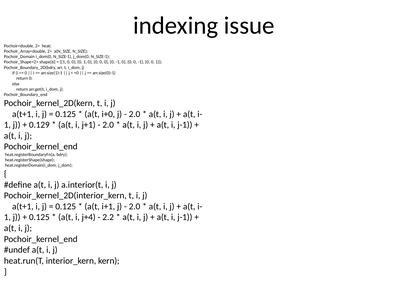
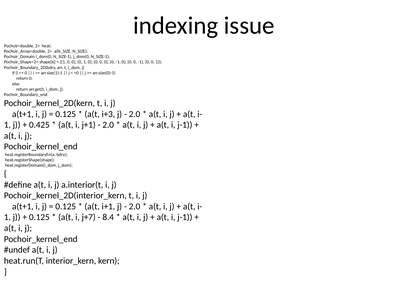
i+0: i+0 -> i+3
0.129: 0.129 -> 0.425
j+4: j+4 -> j+7
2.2: 2.2 -> 8.4
